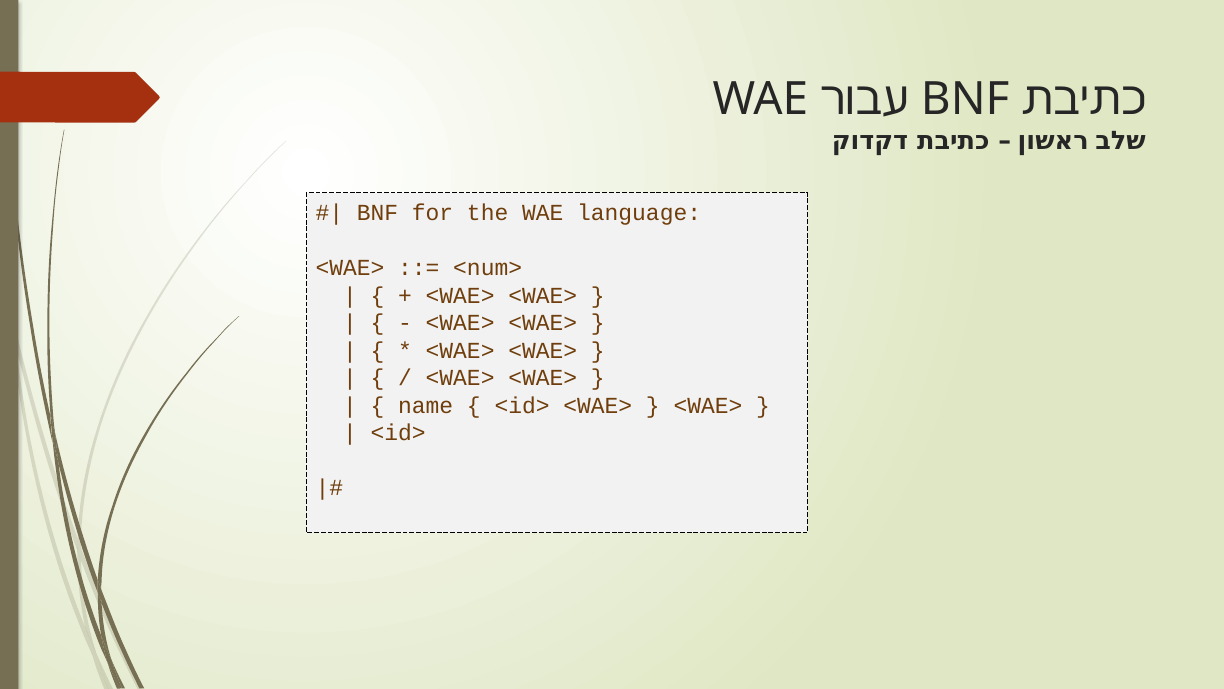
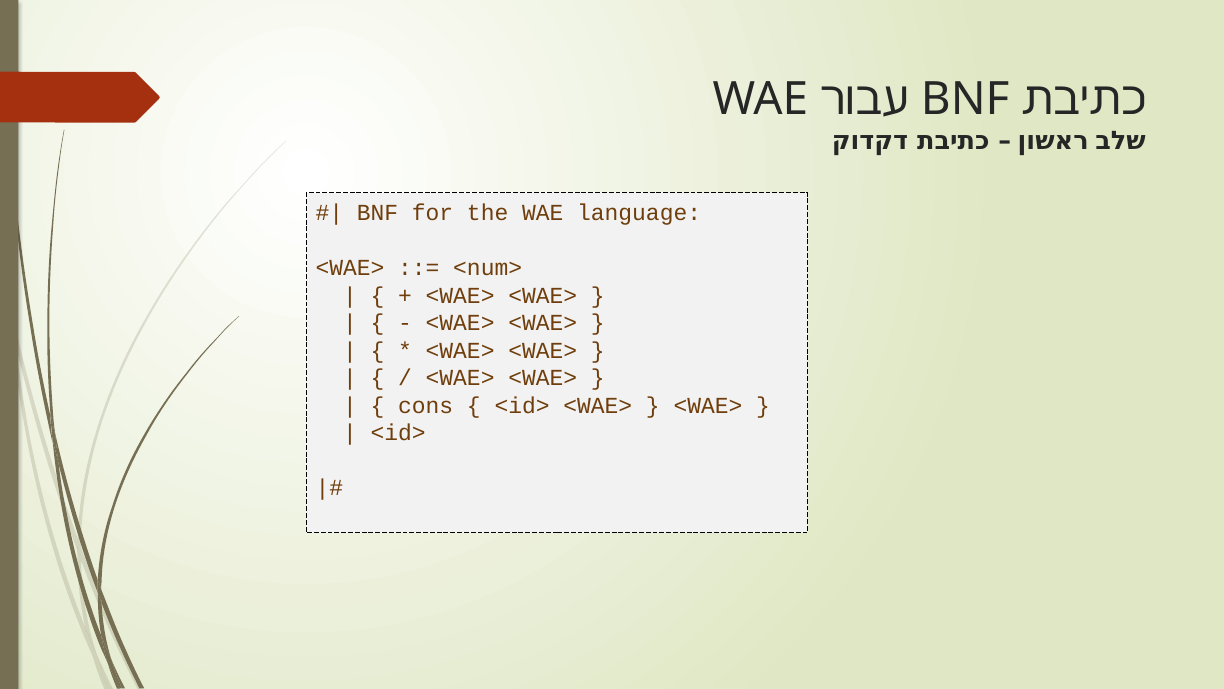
name: name -> cons
